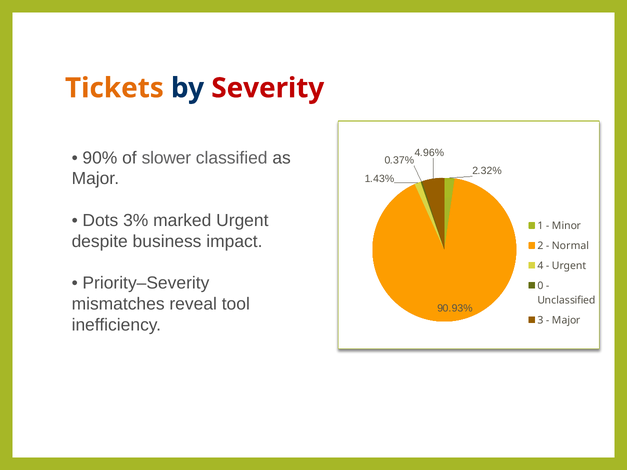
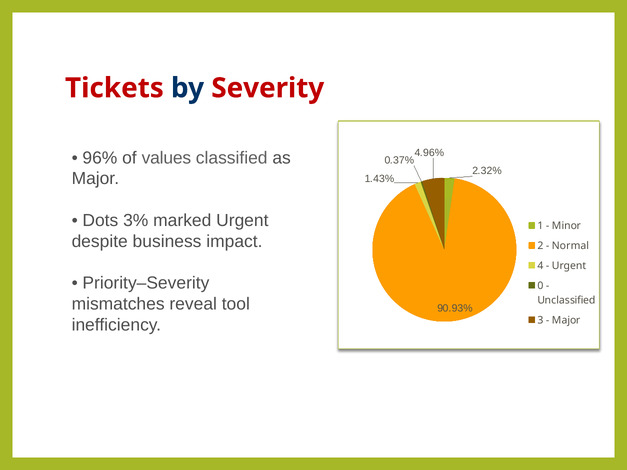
Tickets colour: orange -> red
90%: 90% -> 96%
slower: slower -> values
